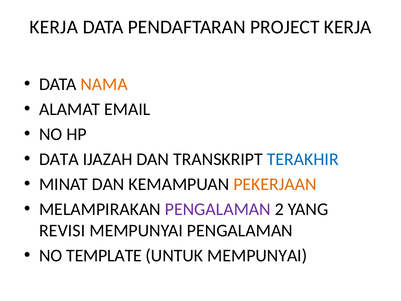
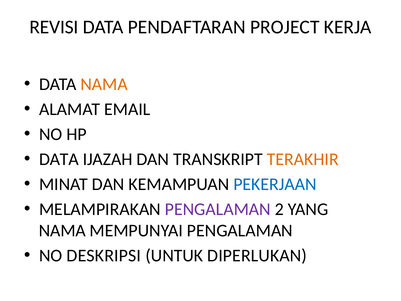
KERJA at (54, 27): KERJA -> REVISI
TERAKHIR colour: blue -> orange
PEKERJAAN colour: orange -> blue
REVISI at (62, 230): REVISI -> NAMA
TEMPLATE: TEMPLATE -> DESKRIPSI
UNTUK MEMPUNYAI: MEMPUNYAI -> DIPERLUKAN
